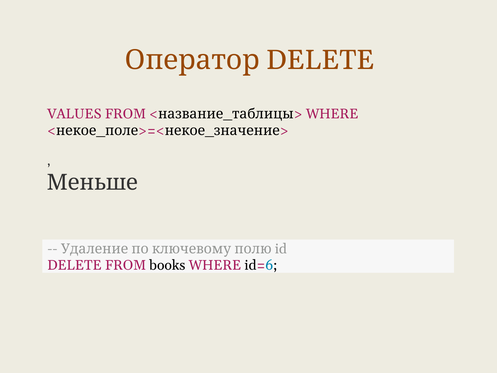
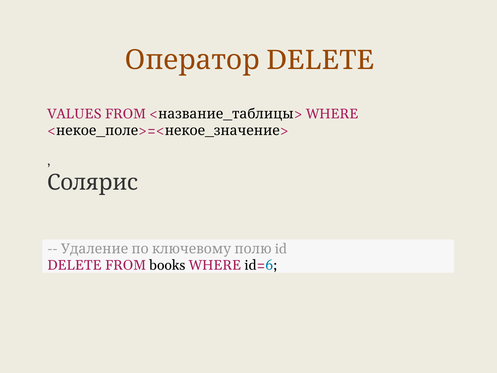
Меньше: Меньше -> Солярис
